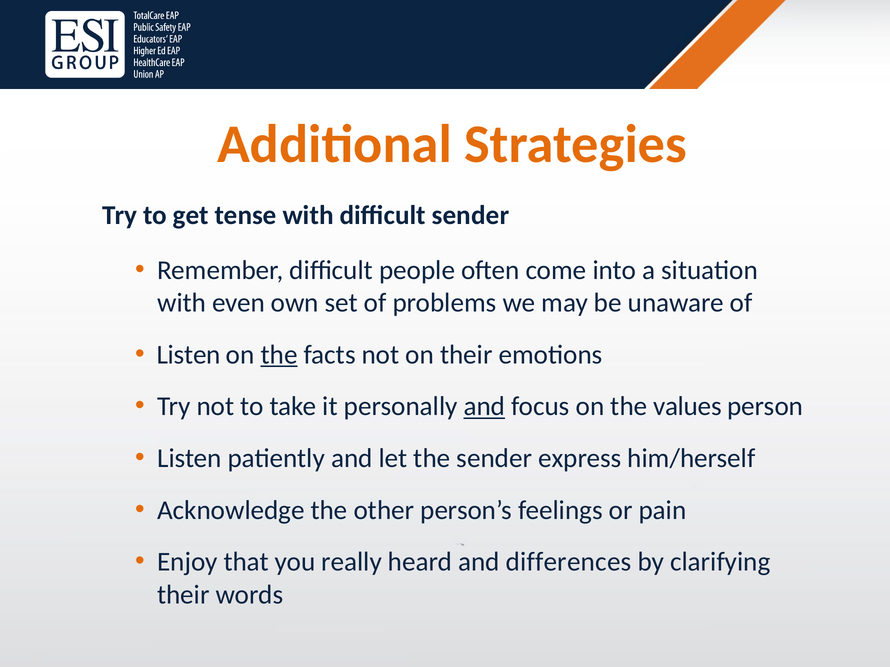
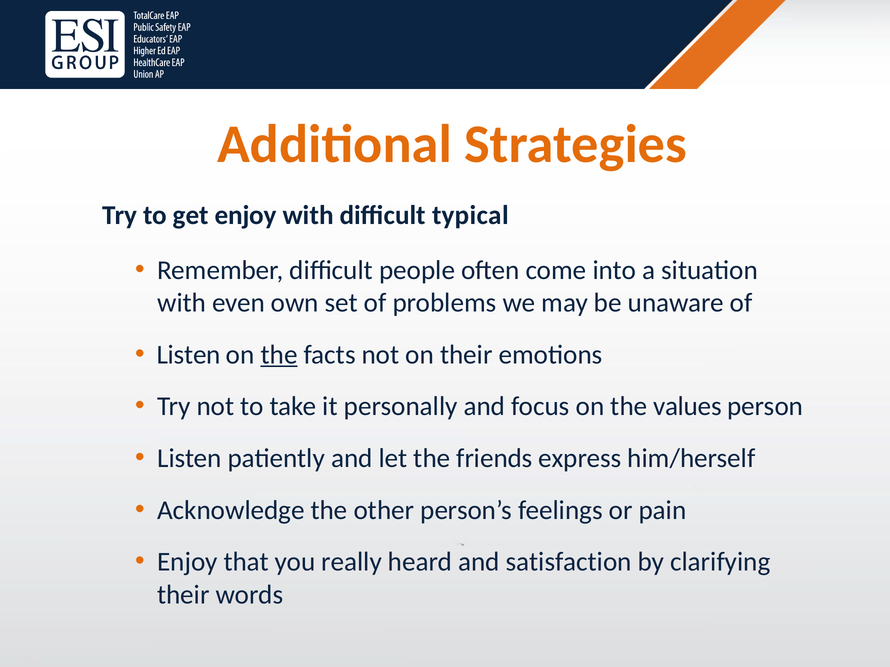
get tense: tense -> enjoy
difficult sender: sender -> typical
and at (484, 407) underline: present -> none
the sender: sender -> friends
differences: differences -> satisfaction
